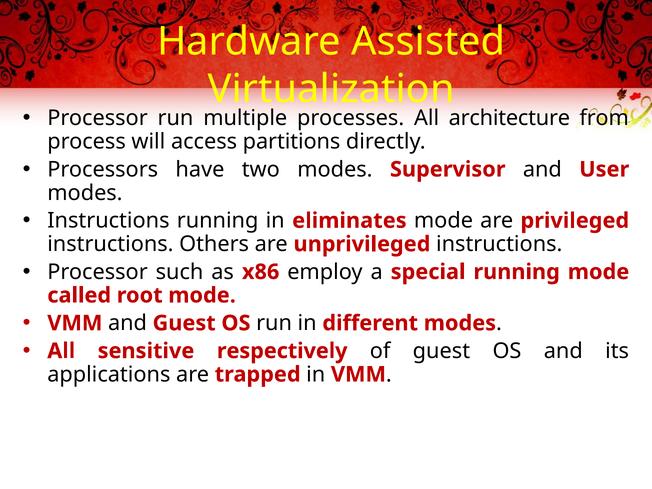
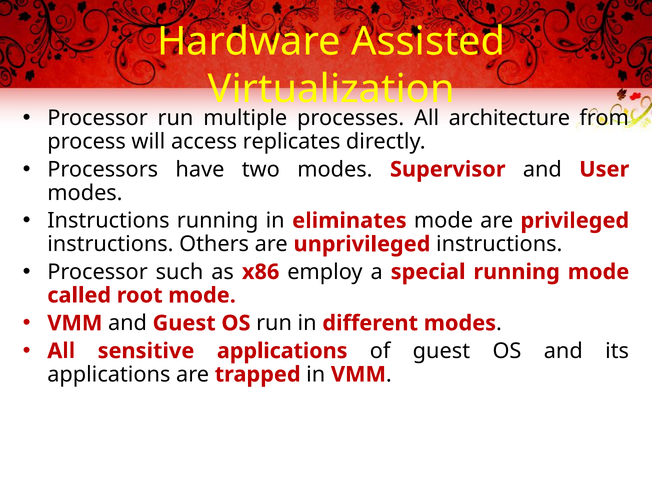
partitions: partitions -> replicates
sensitive respectively: respectively -> applications
